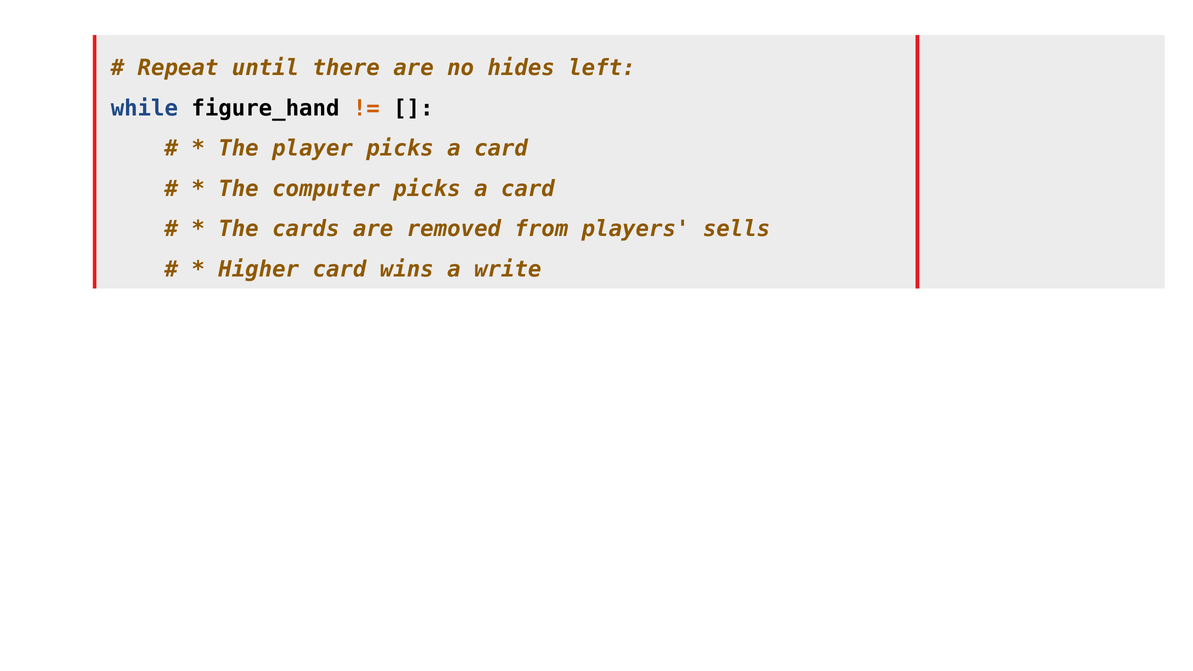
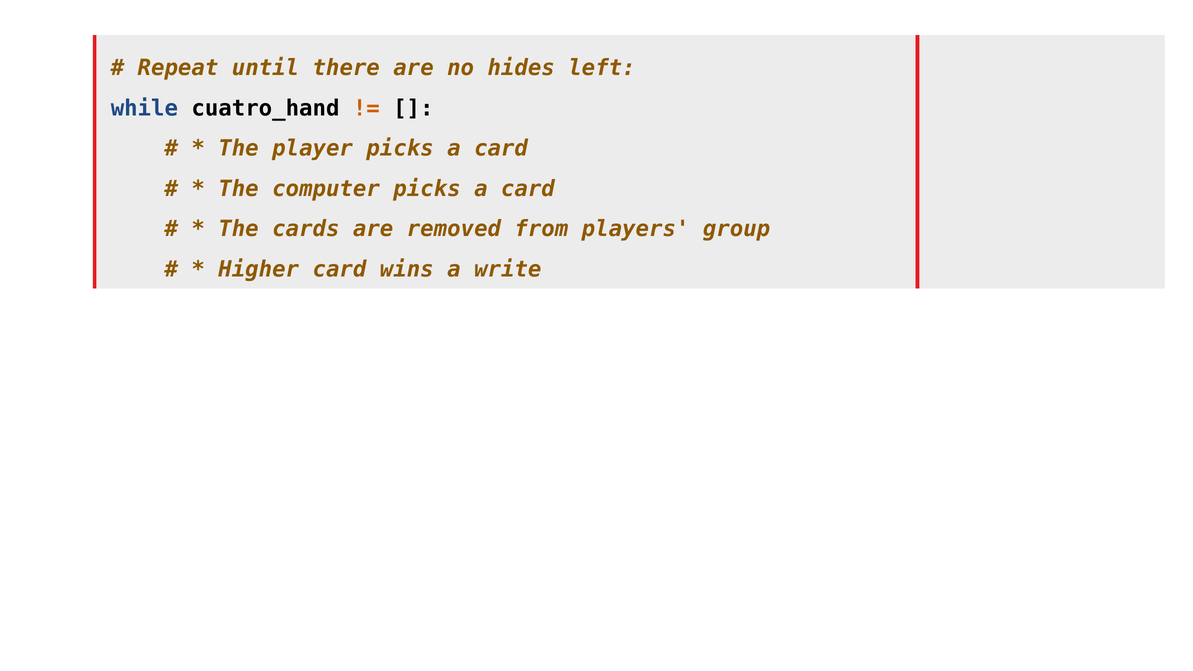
figure_hand: figure_hand -> cuatro_hand
sells: sells -> group
